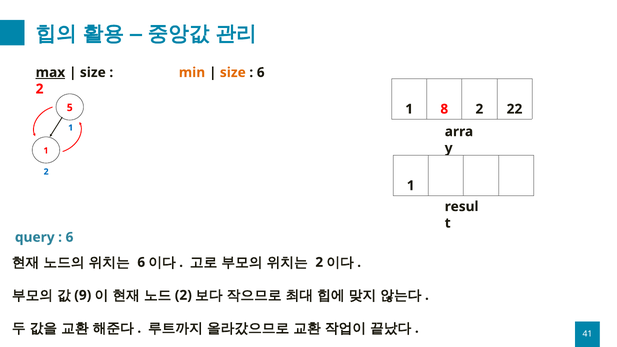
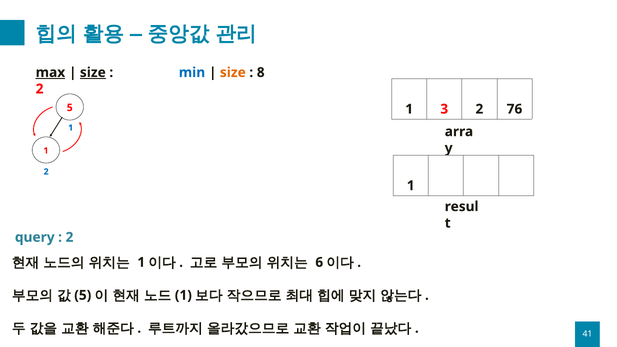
size at (93, 72) underline: none -> present
min colour: orange -> blue
6 at (261, 72): 6 -> 8
8: 8 -> 3
22: 22 -> 76
6 at (70, 237): 6 -> 2
6 at (141, 262): 6 -> 1
2 at (319, 262): 2 -> 6
9 at (83, 295): 9 -> 5
2 at (183, 295): 2 -> 1
